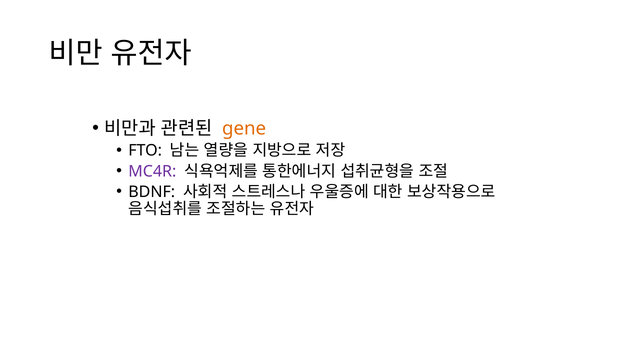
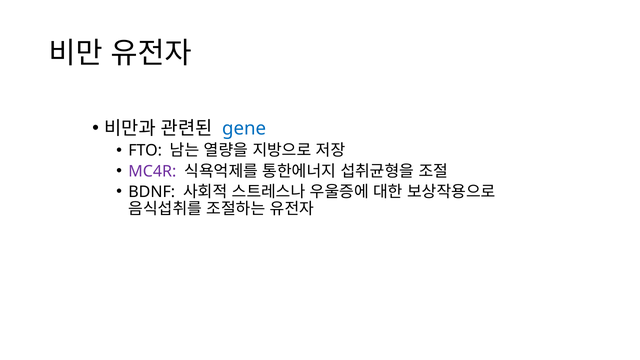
gene colour: orange -> blue
